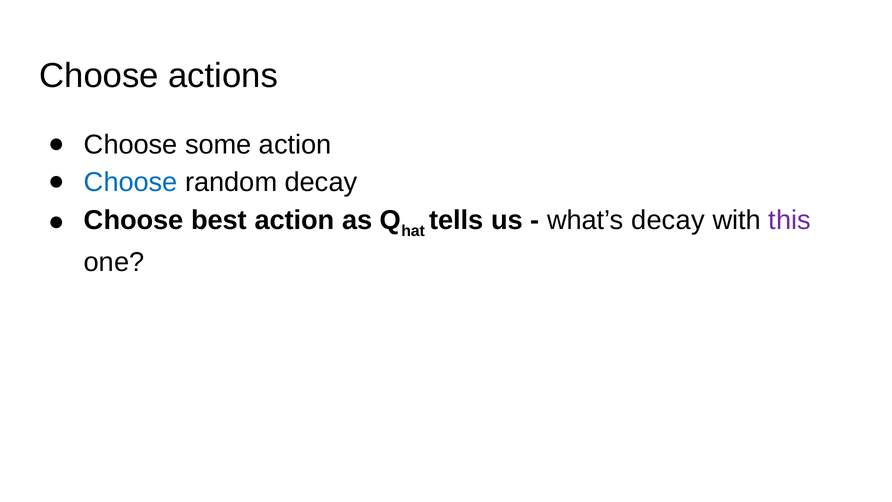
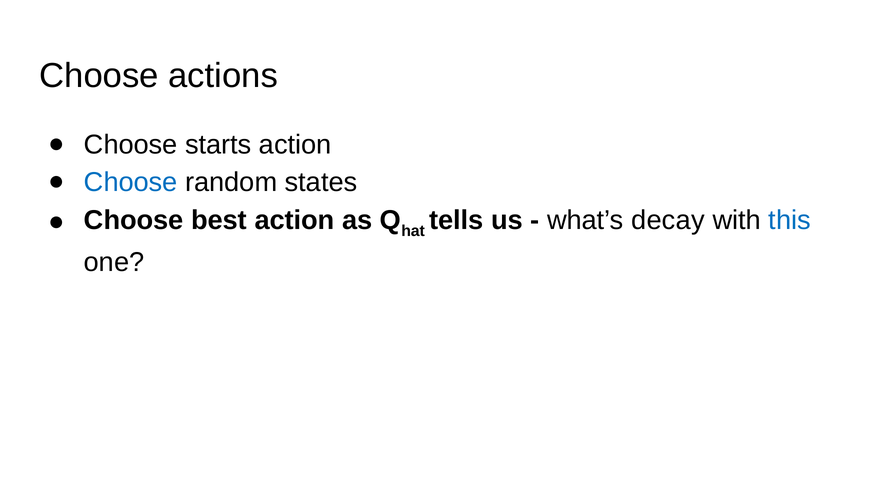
some: some -> starts
random decay: decay -> states
this colour: purple -> blue
